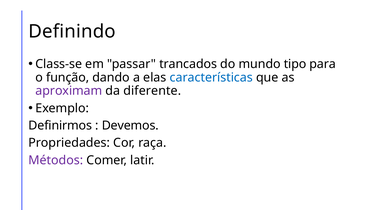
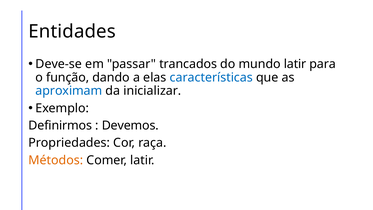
Definindo: Definindo -> Entidades
Class-se: Class-se -> Deve-se
mundo tipo: tipo -> latir
aproximam colour: purple -> blue
diferente: diferente -> inicializar
Métodos colour: purple -> orange
